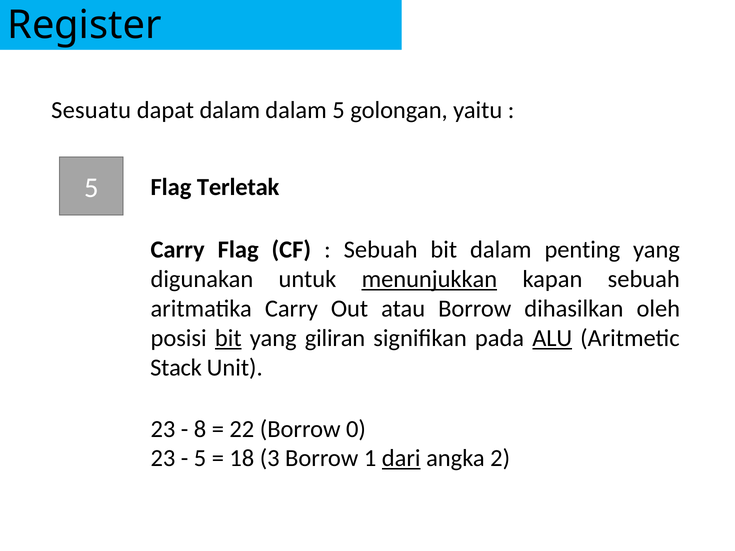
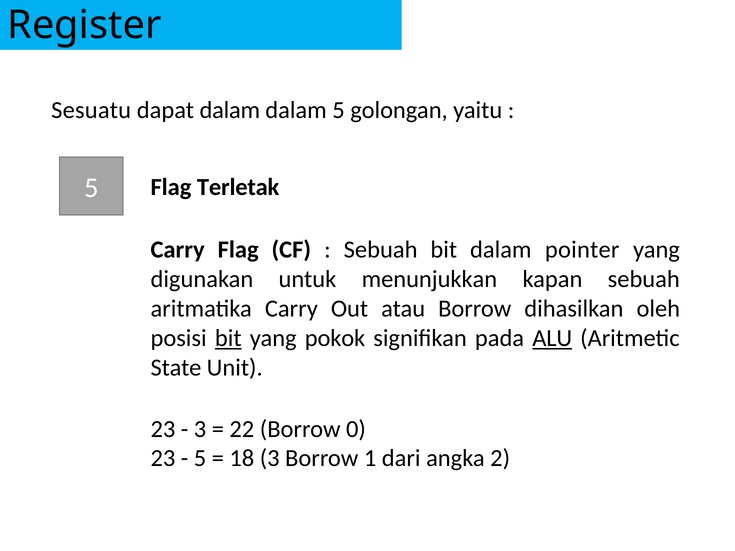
penting: penting -> pointer
menunjukkan underline: present -> none
giliran: giliran -> pokok
Stack: Stack -> State
8 at (200, 429): 8 -> 3
dari underline: present -> none
